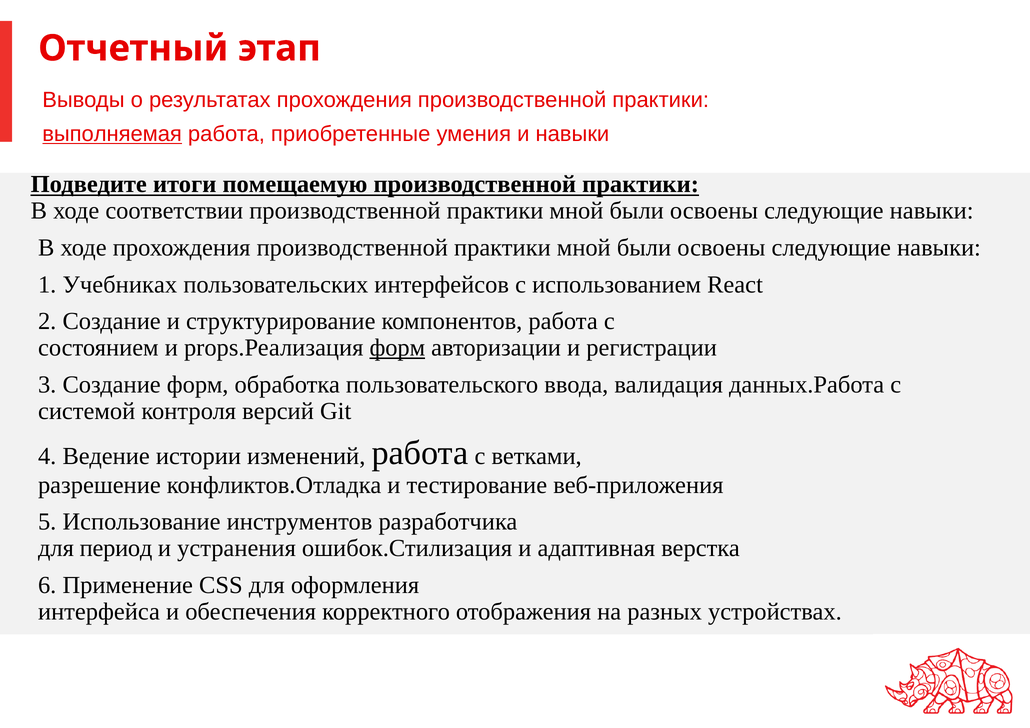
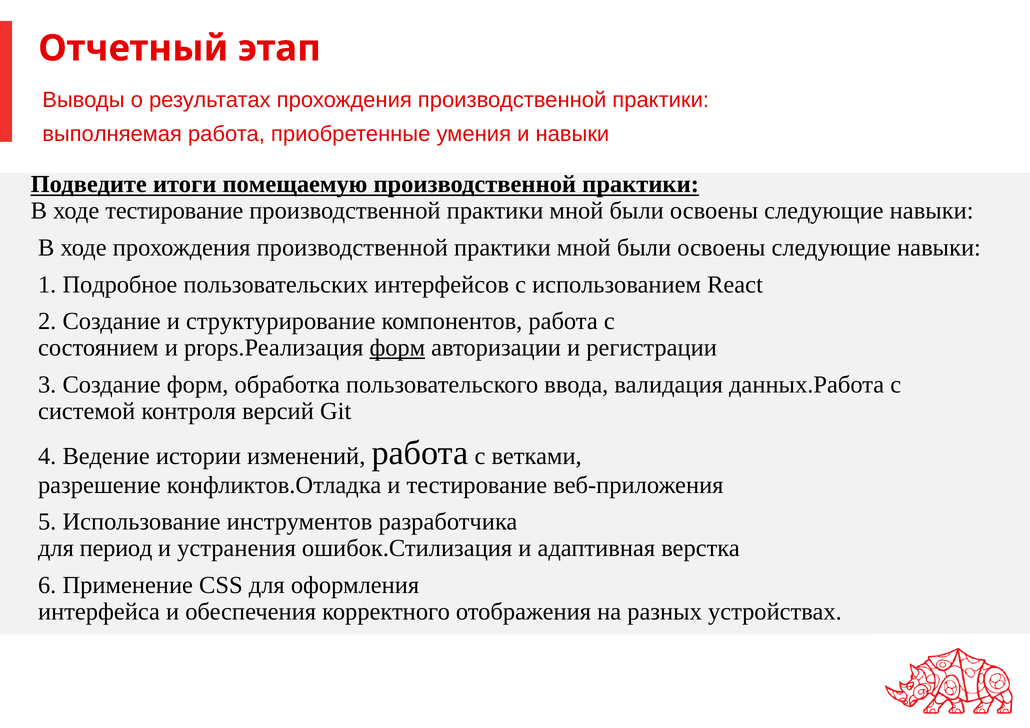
выполняемая underline: present -> none
ходе соответствии: соответствии -> тестирование
Учебниках: Учебниках -> Подробное
